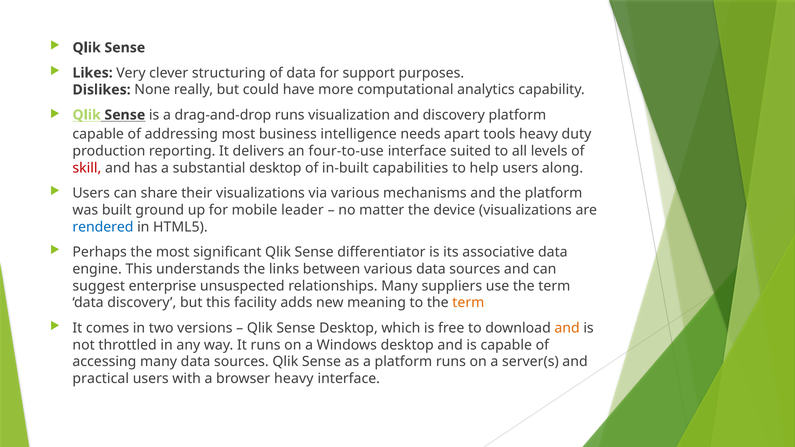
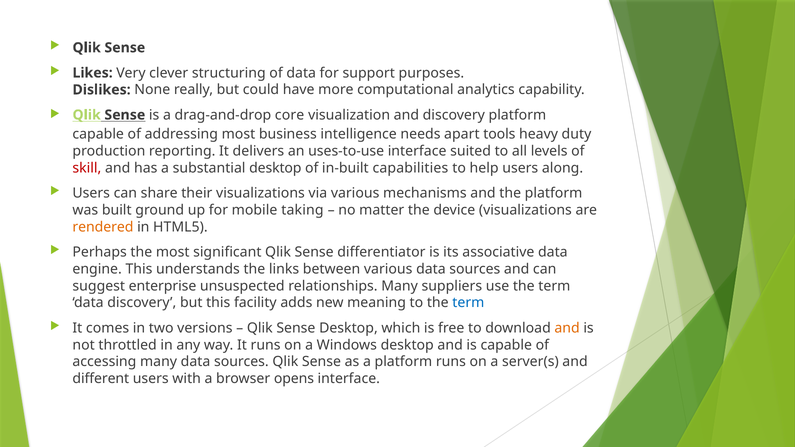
drag-and-drop runs: runs -> core
four-to-use: four-to-use -> uses-to-use
leader: leader -> taking
rendered colour: blue -> orange
term at (468, 303) colour: orange -> blue
practical: practical -> different
browser heavy: heavy -> opens
